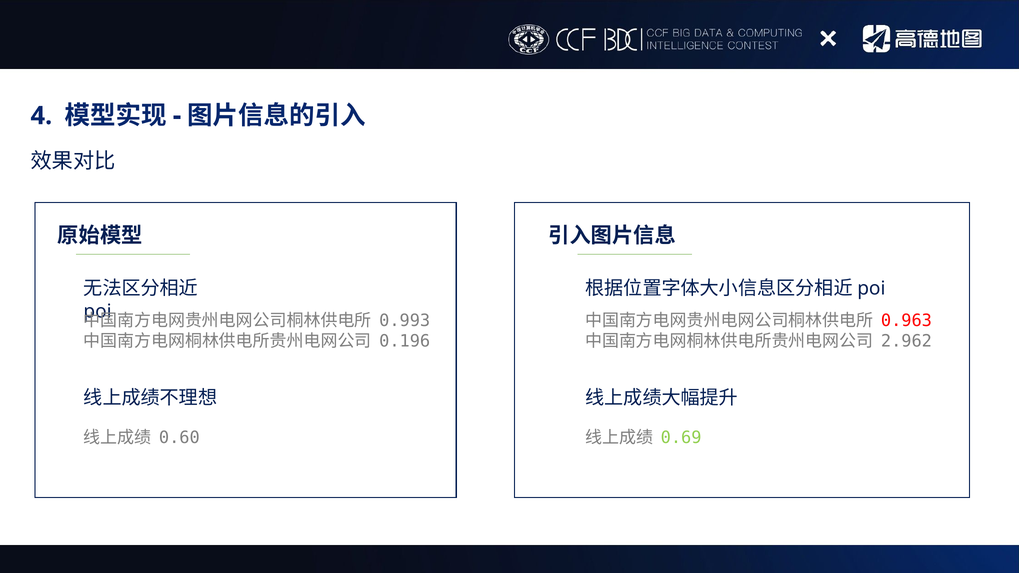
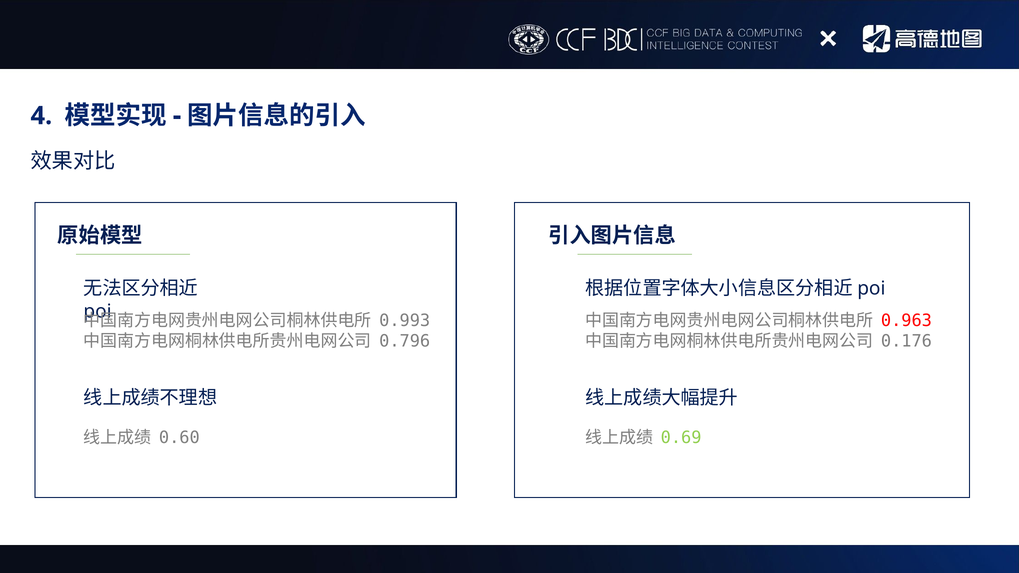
0.196: 0.196 -> 0.796
2.962: 2.962 -> 0.176
